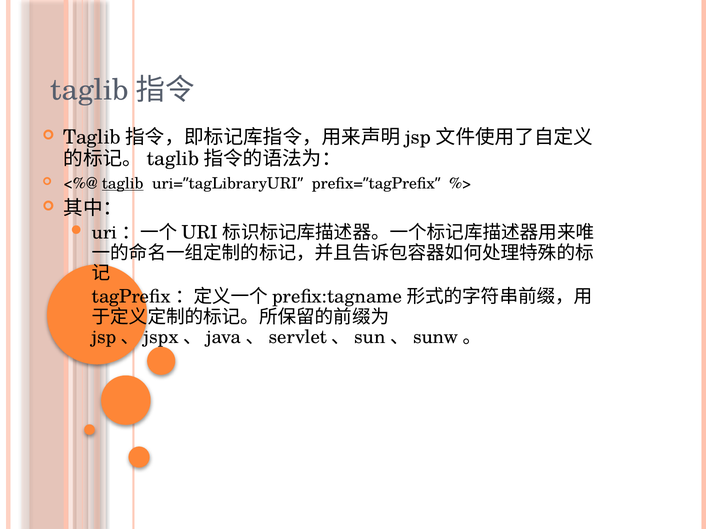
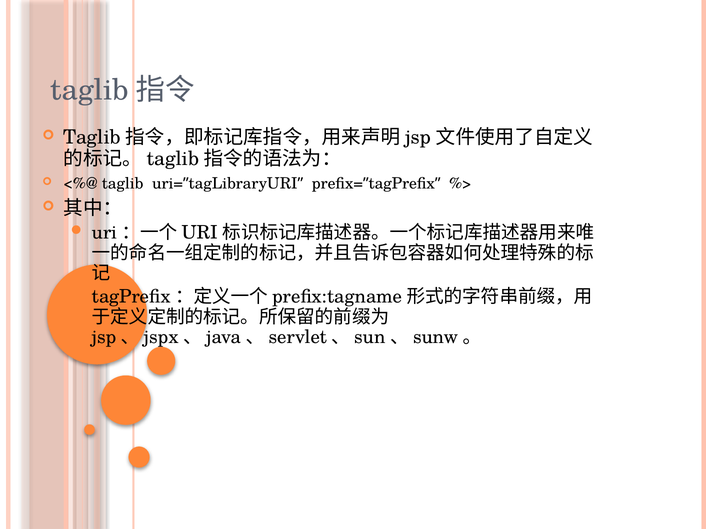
taglib underline: present -> none
